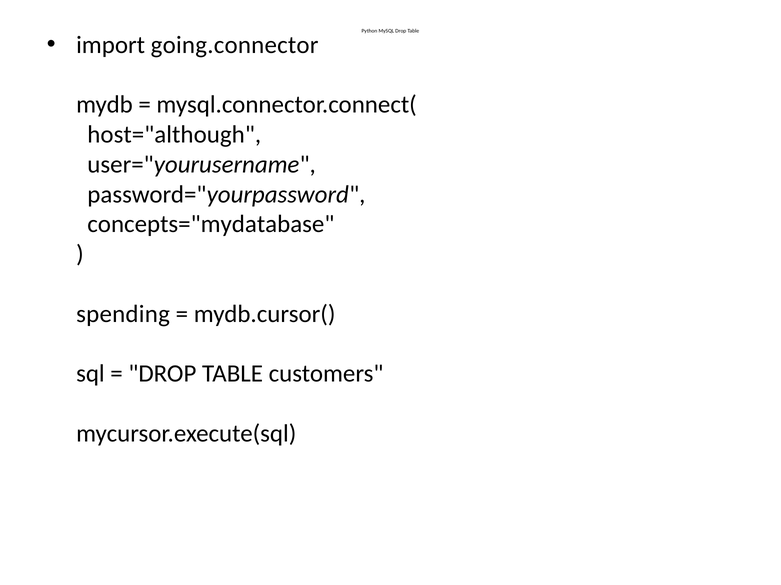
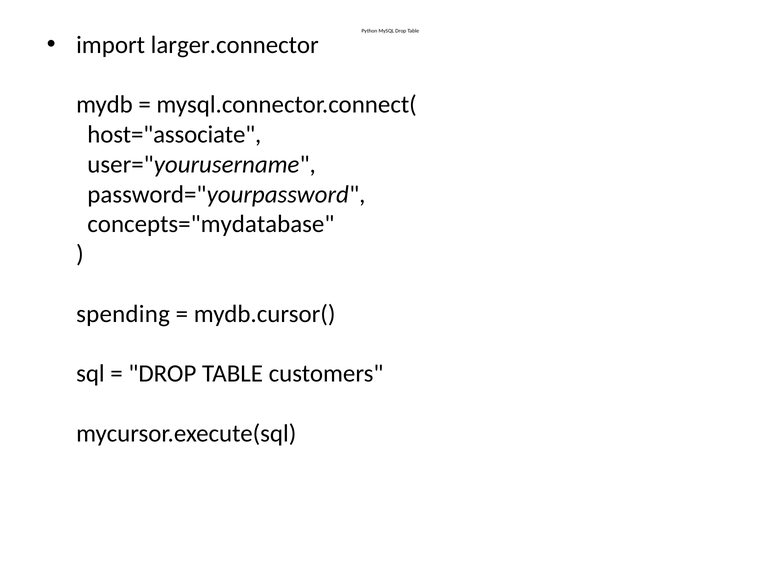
going.connector: going.connector -> larger.connector
host="although: host="although -> host="associate
